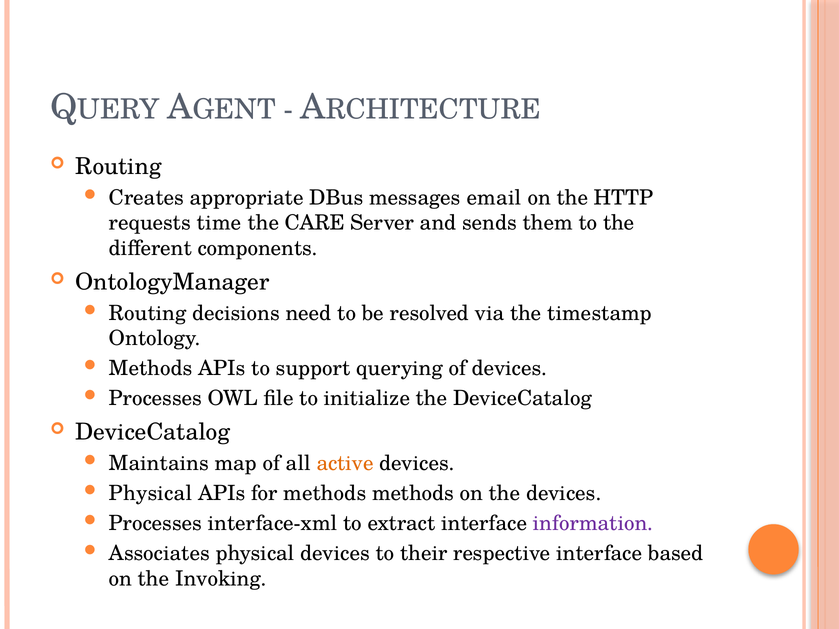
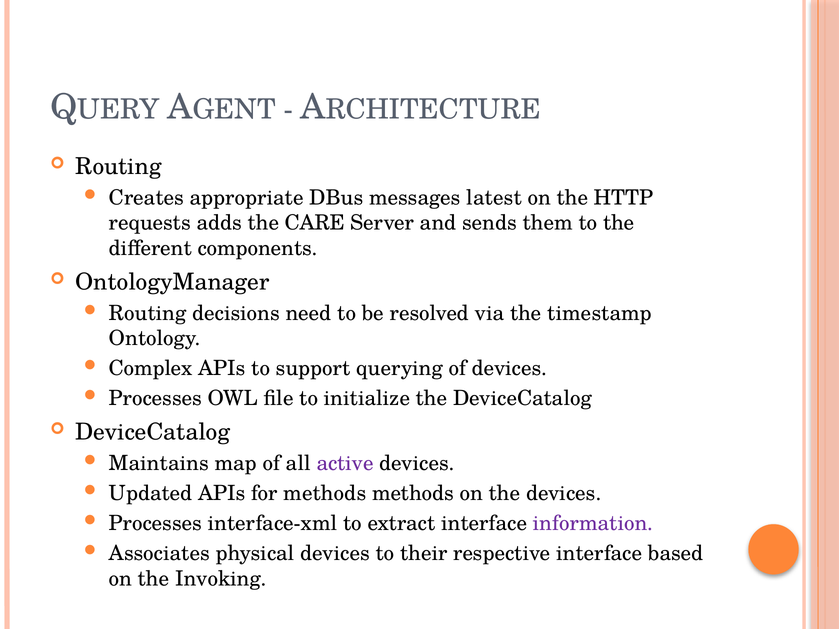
email: email -> latest
time: time -> adds
Methods at (151, 368): Methods -> Complex
active colour: orange -> purple
Physical at (151, 494): Physical -> Updated
